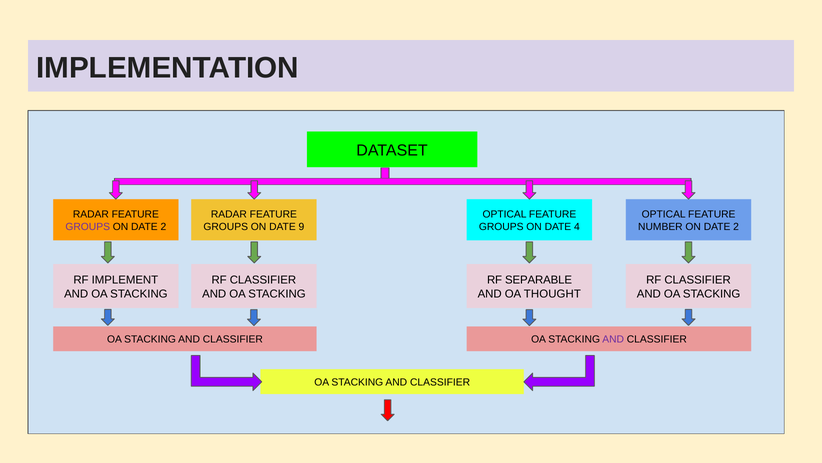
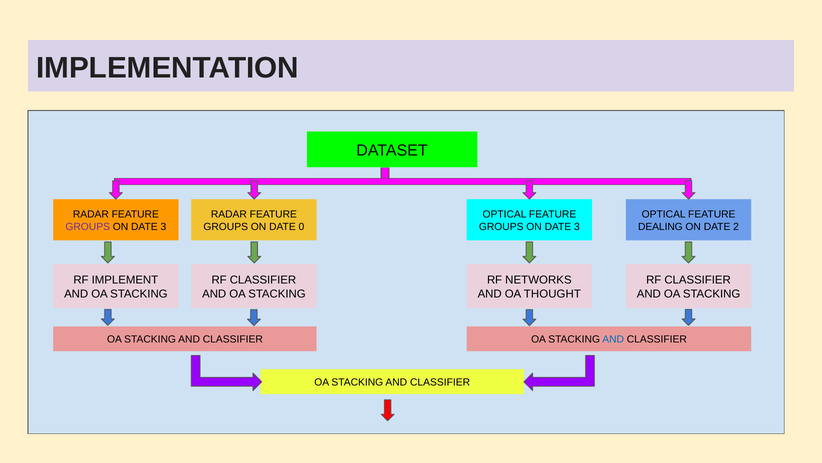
2 at (163, 226): 2 -> 3
9: 9 -> 0
4 at (577, 226): 4 -> 3
NUMBER: NUMBER -> DEALING
SEPARABLE: SEPARABLE -> NETWORKS
AND at (613, 339) colour: purple -> blue
